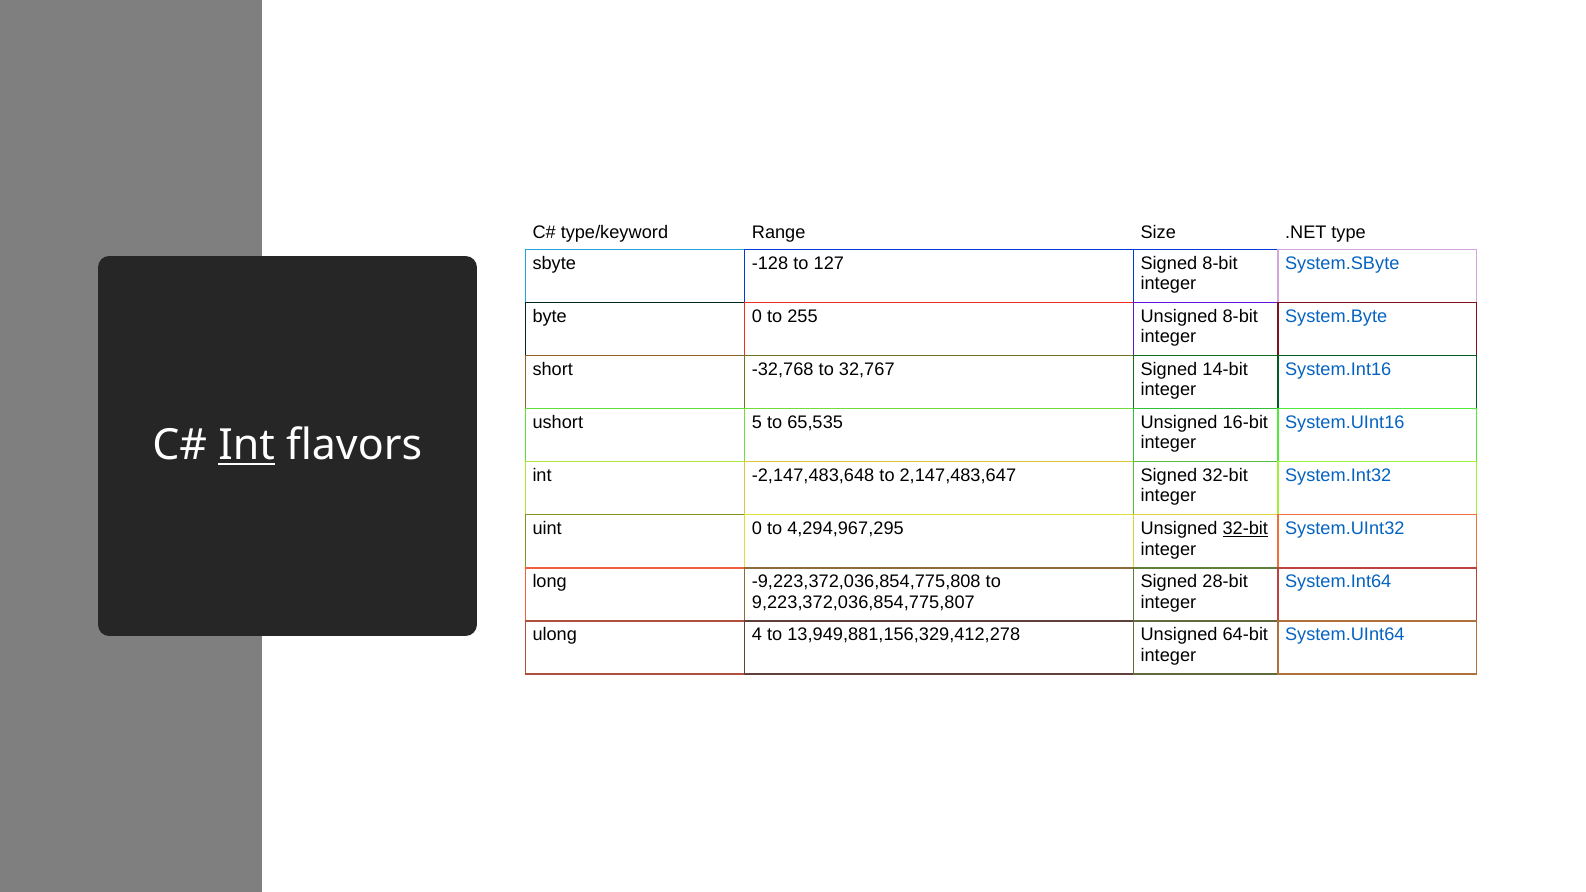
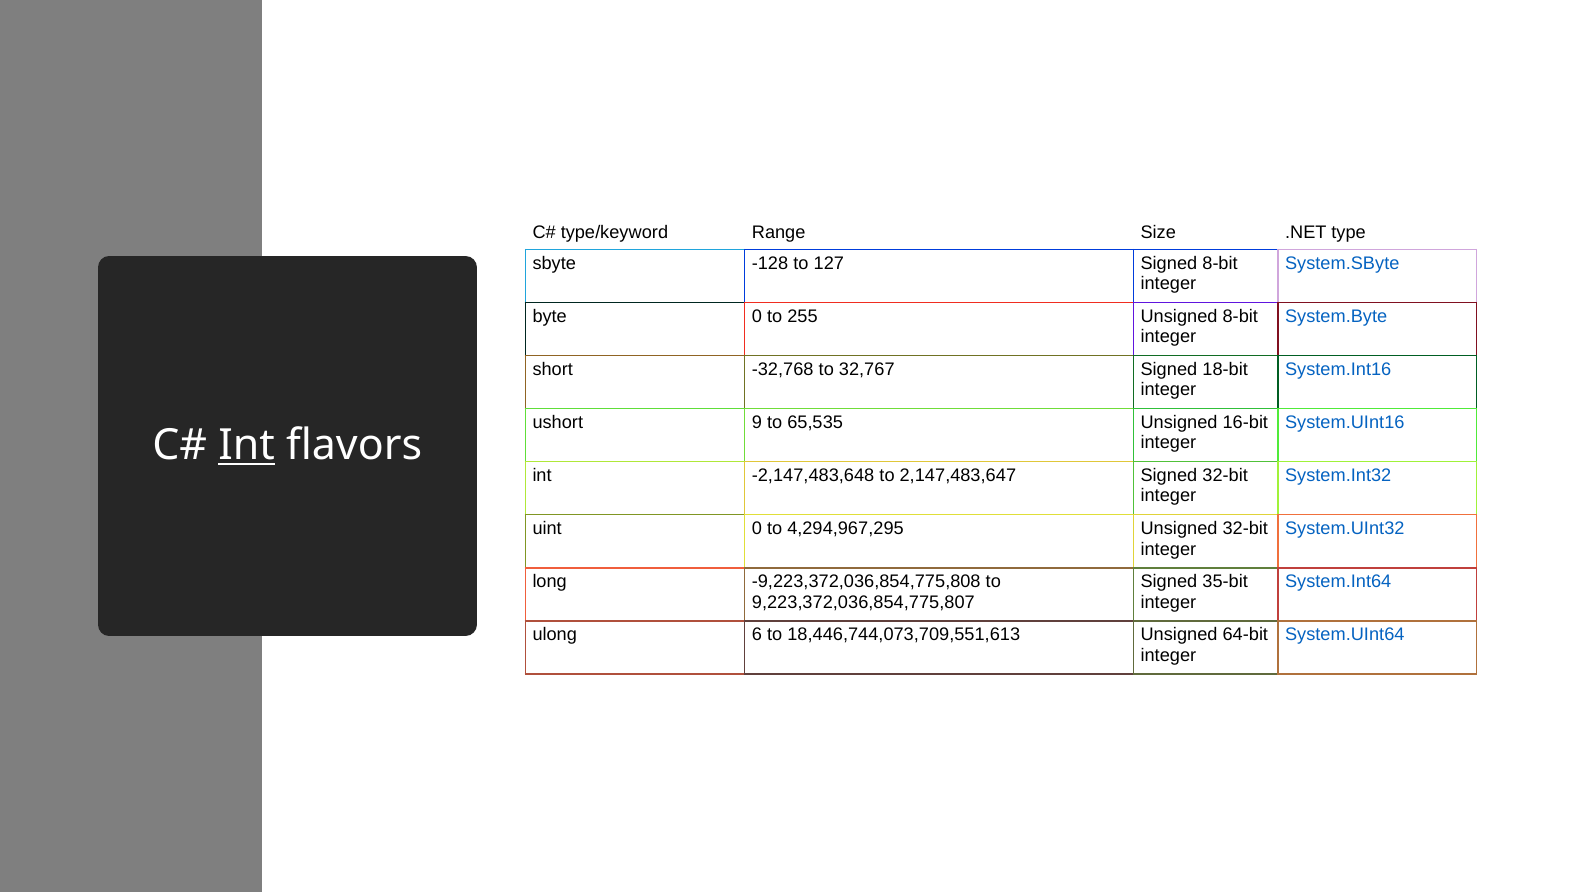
14-bit: 14-bit -> 18-bit
5: 5 -> 9
32-bit at (1245, 529) underline: present -> none
28-bit: 28-bit -> 35-bit
4: 4 -> 6
13,949,881,156,329,412,278: 13,949,881,156,329,412,278 -> 18,446,744,073,709,551,613
